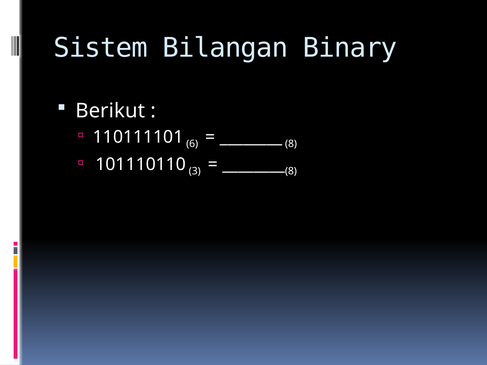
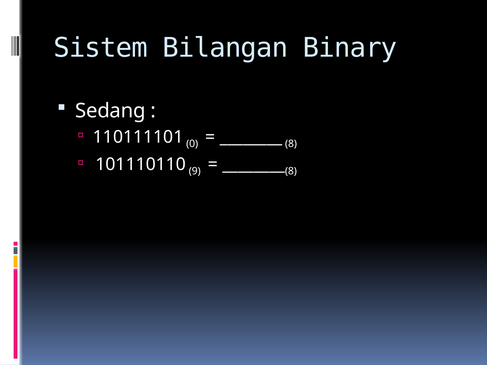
Berikut: Berikut -> Sedang
6: 6 -> 0
3: 3 -> 9
